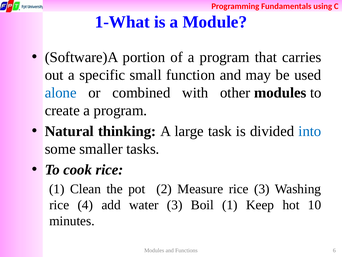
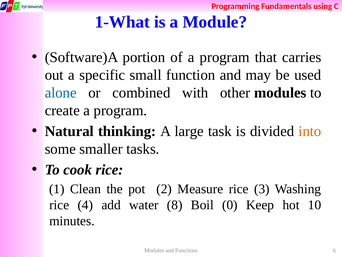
into colour: blue -> orange
water 3: 3 -> 8
Boil 1: 1 -> 0
